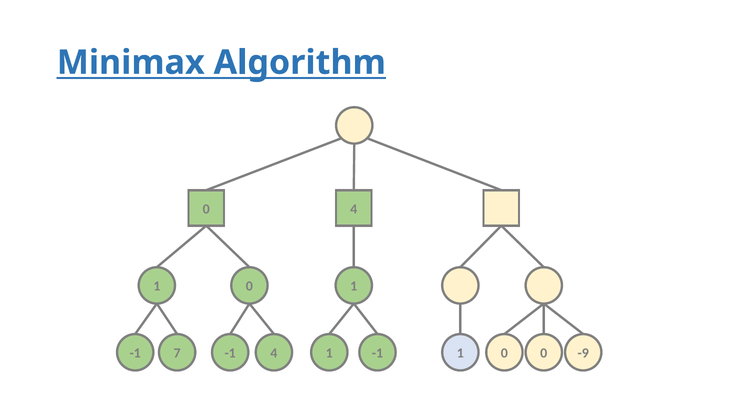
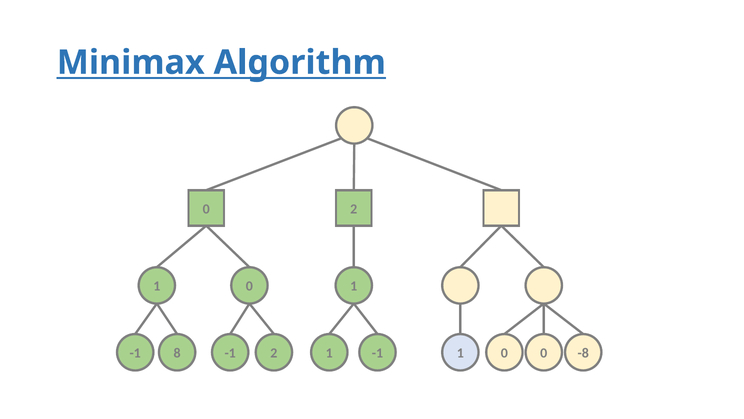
0 4: 4 -> 2
7: 7 -> 8
-1 4: 4 -> 2
-9: -9 -> -8
